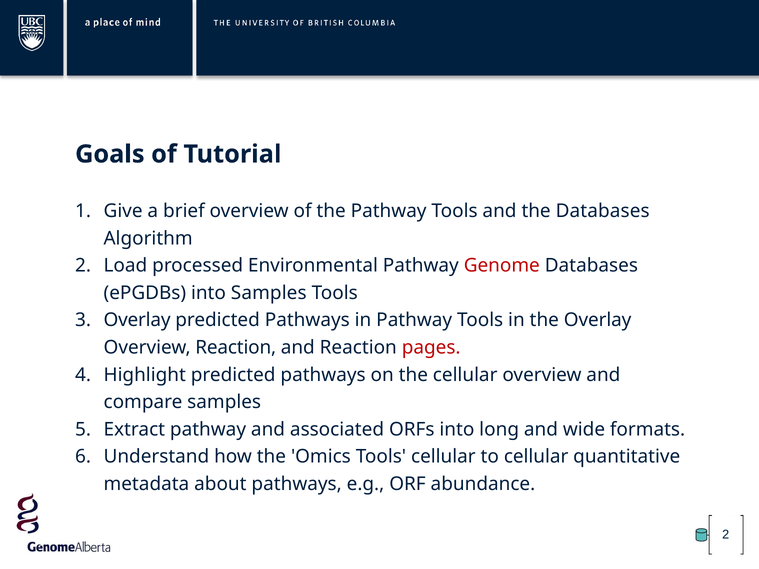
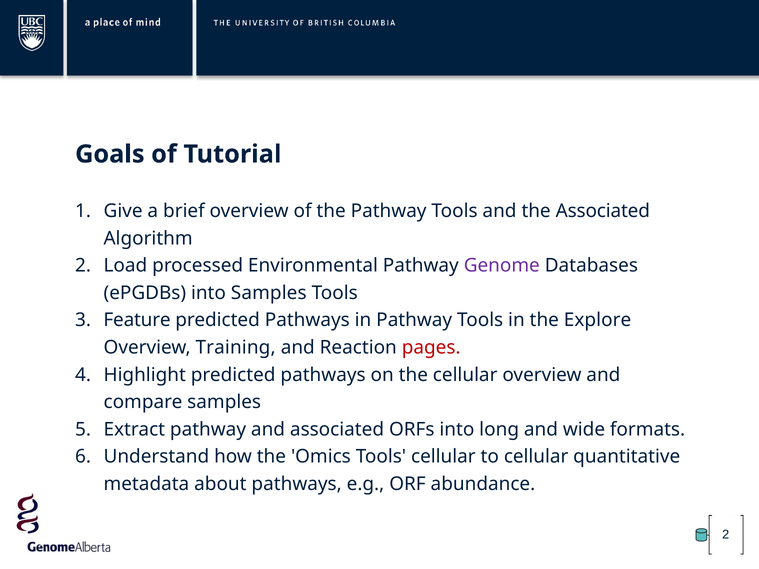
the Databases: Databases -> Associated
Genome colour: red -> purple
Overlay at (137, 320): Overlay -> Feature
the Overlay: Overlay -> Explore
Overview Reaction: Reaction -> Training
